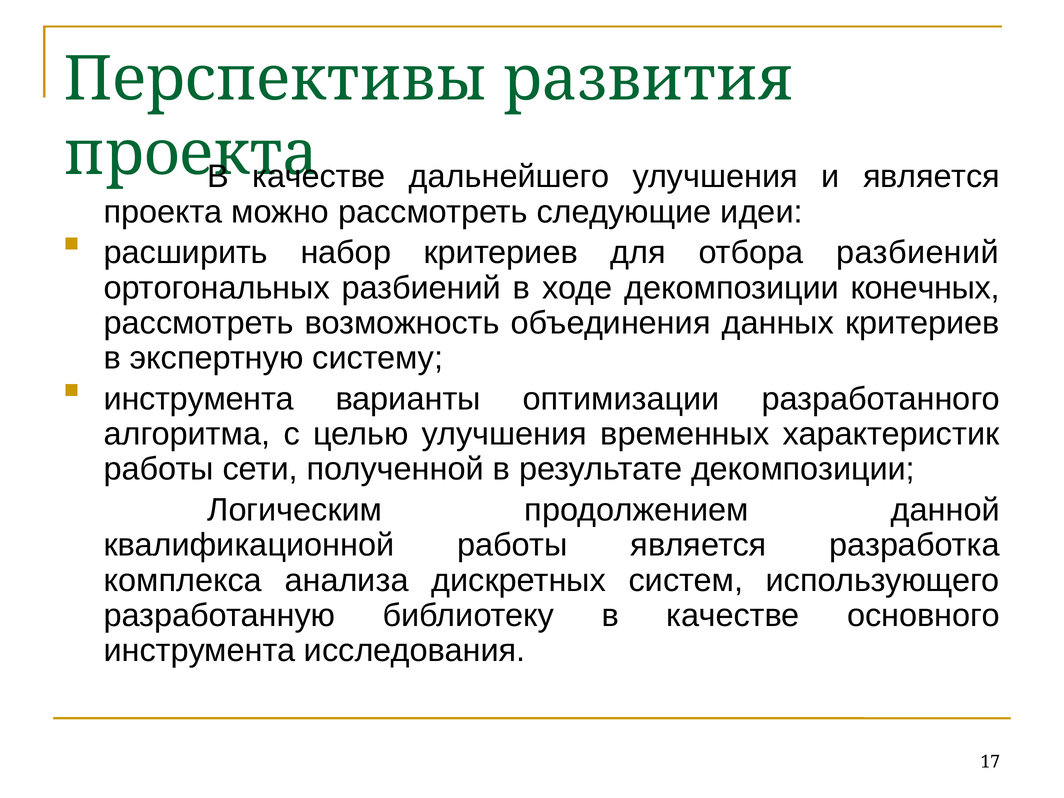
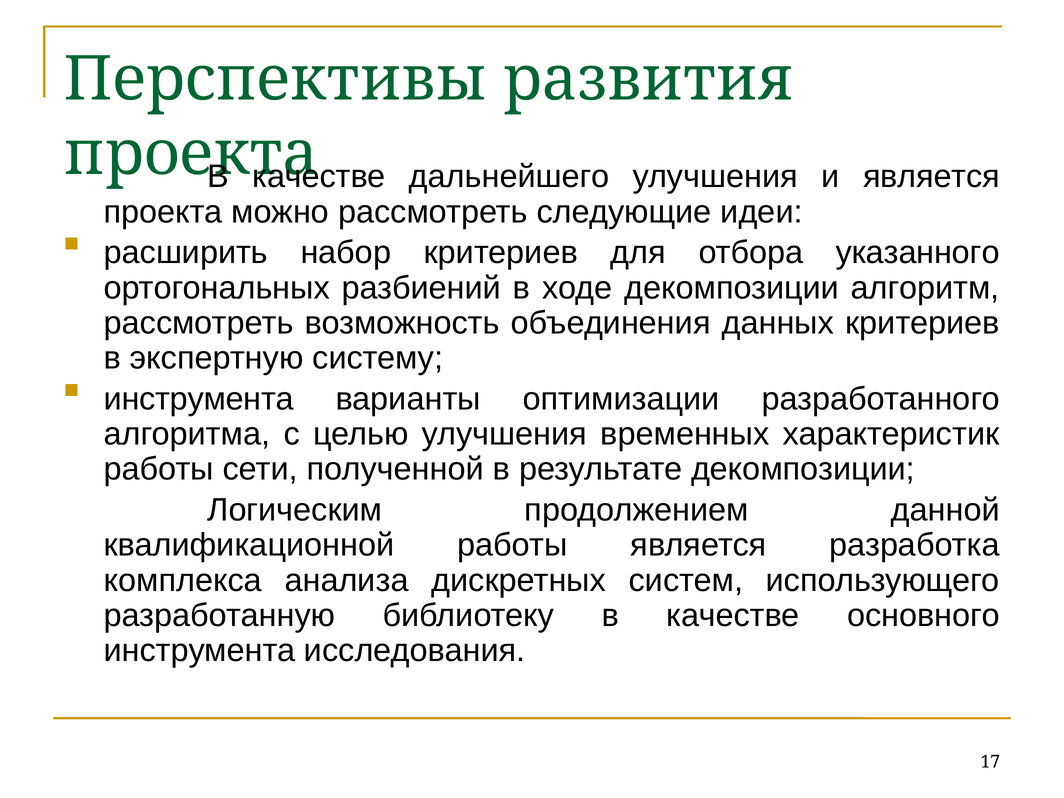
отбора разбиений: разбиений -> указанного
конечных: конечных -> алгоритм
